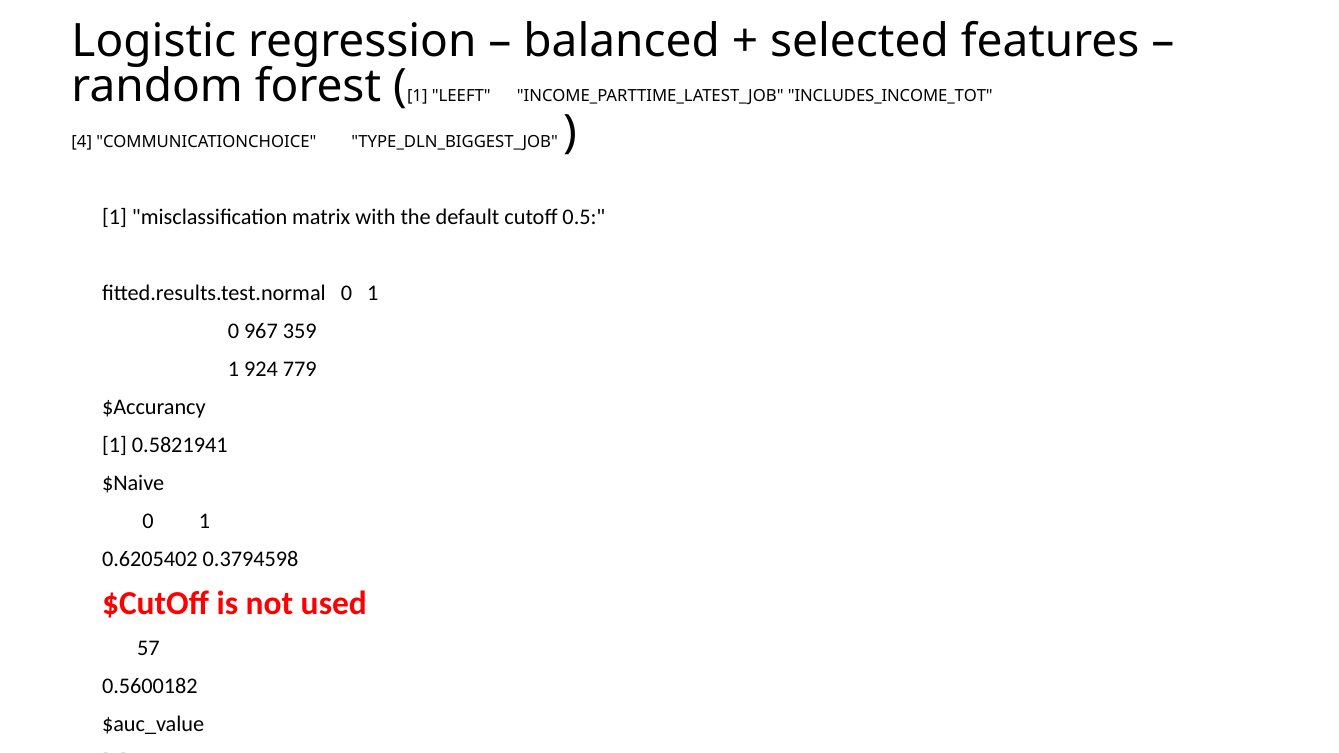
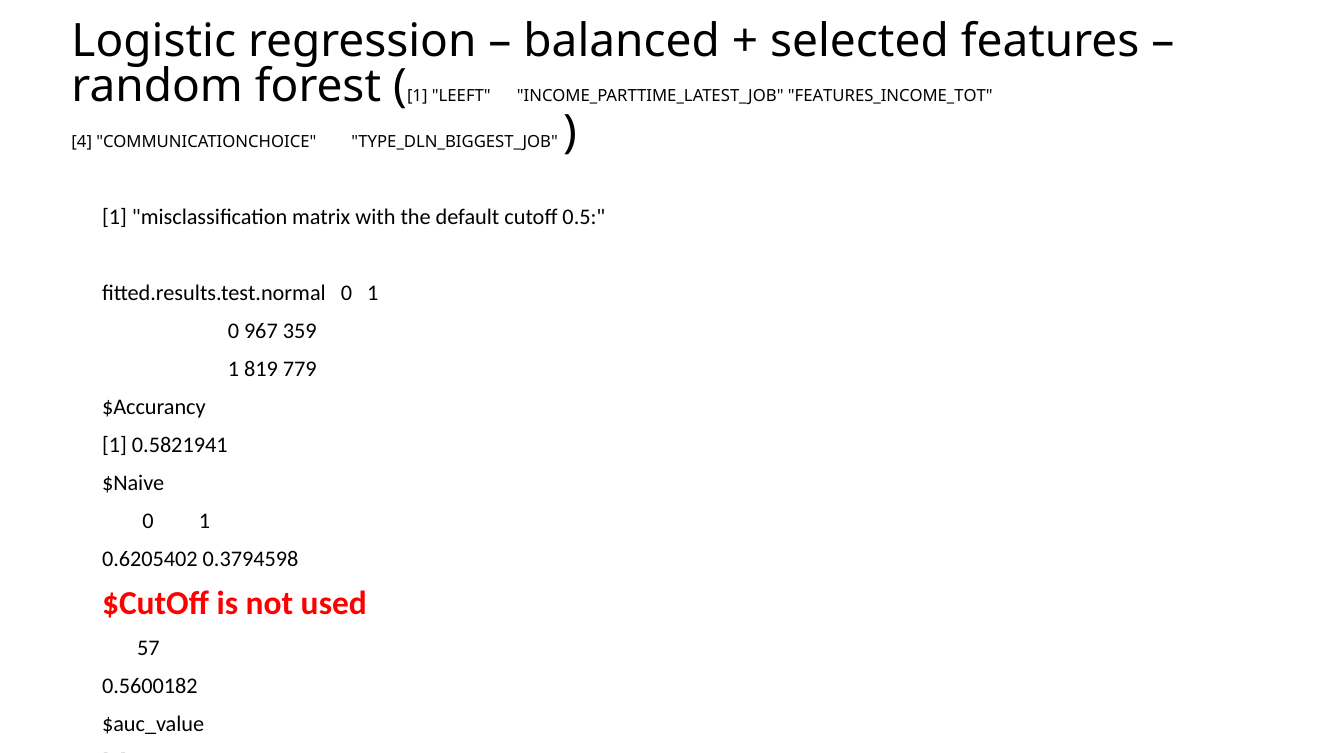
INCLUDES_INCOME_TOT: INCLUDES_INCOME_TOT -> FEATURES_INCOME_TOT
924: 924 -> 819
